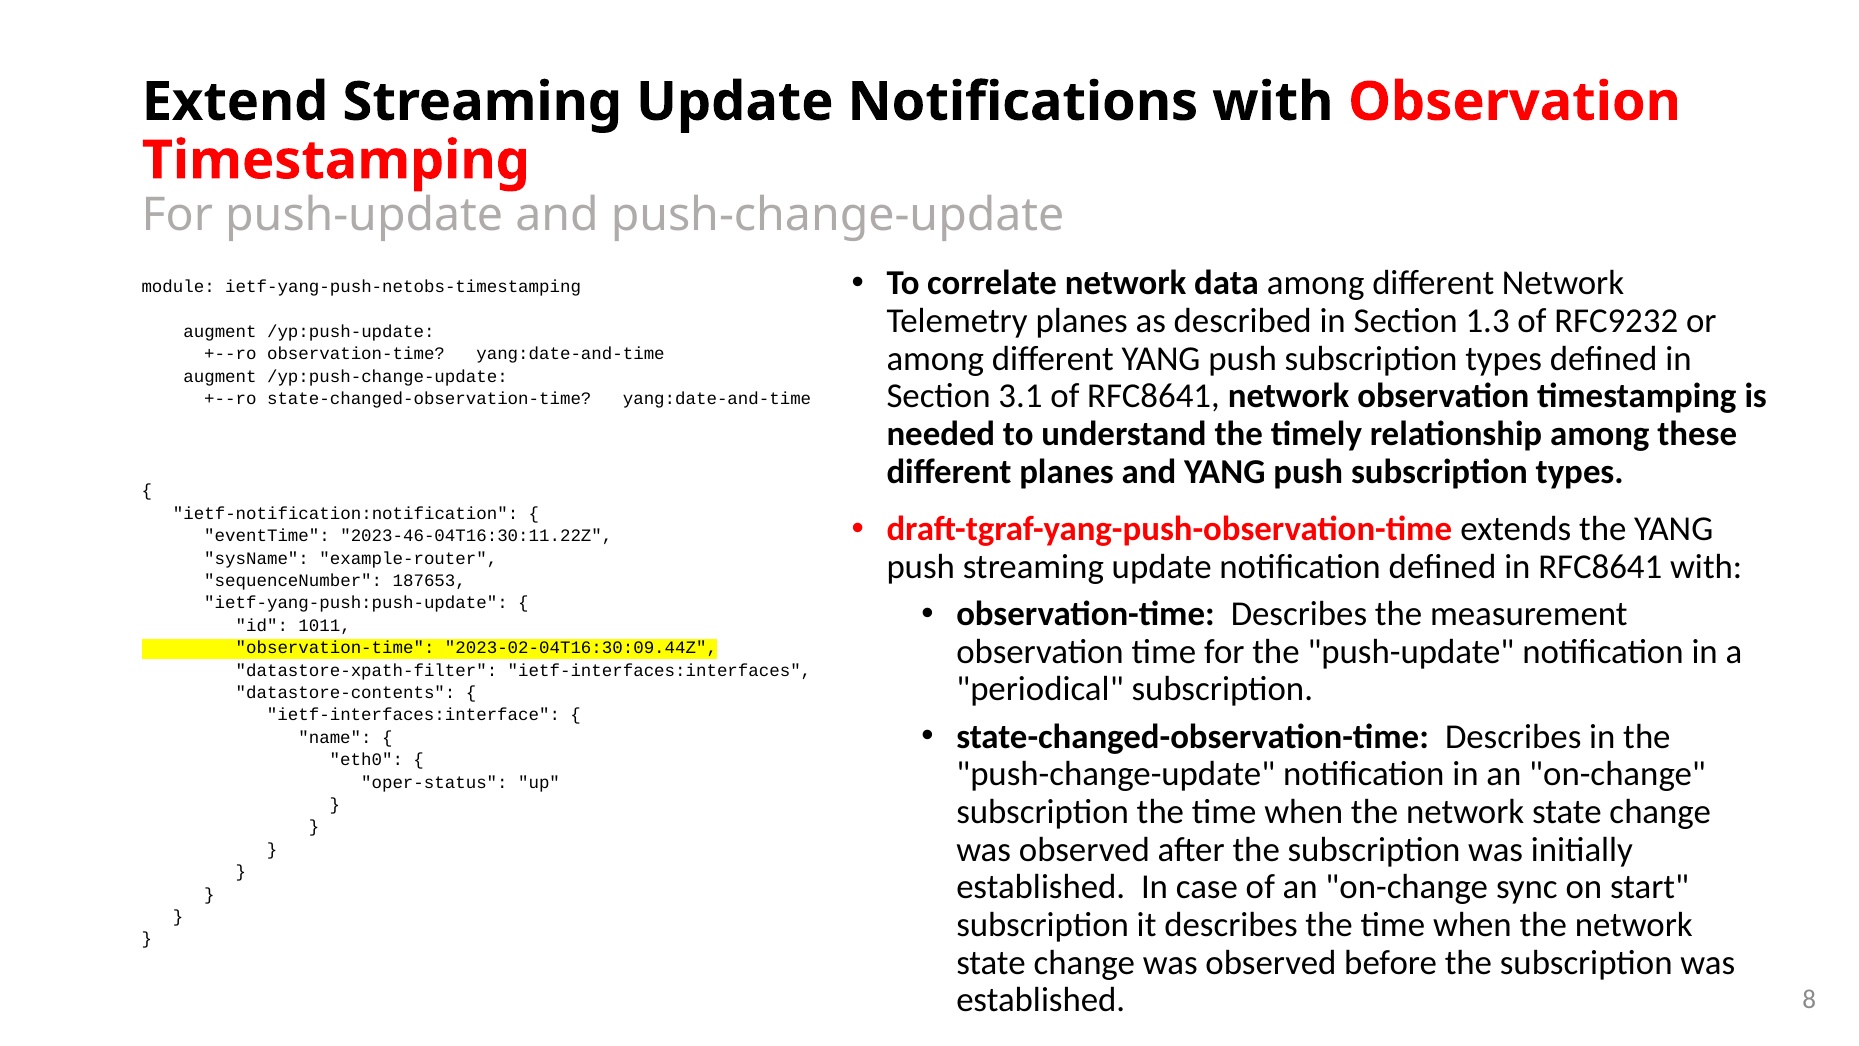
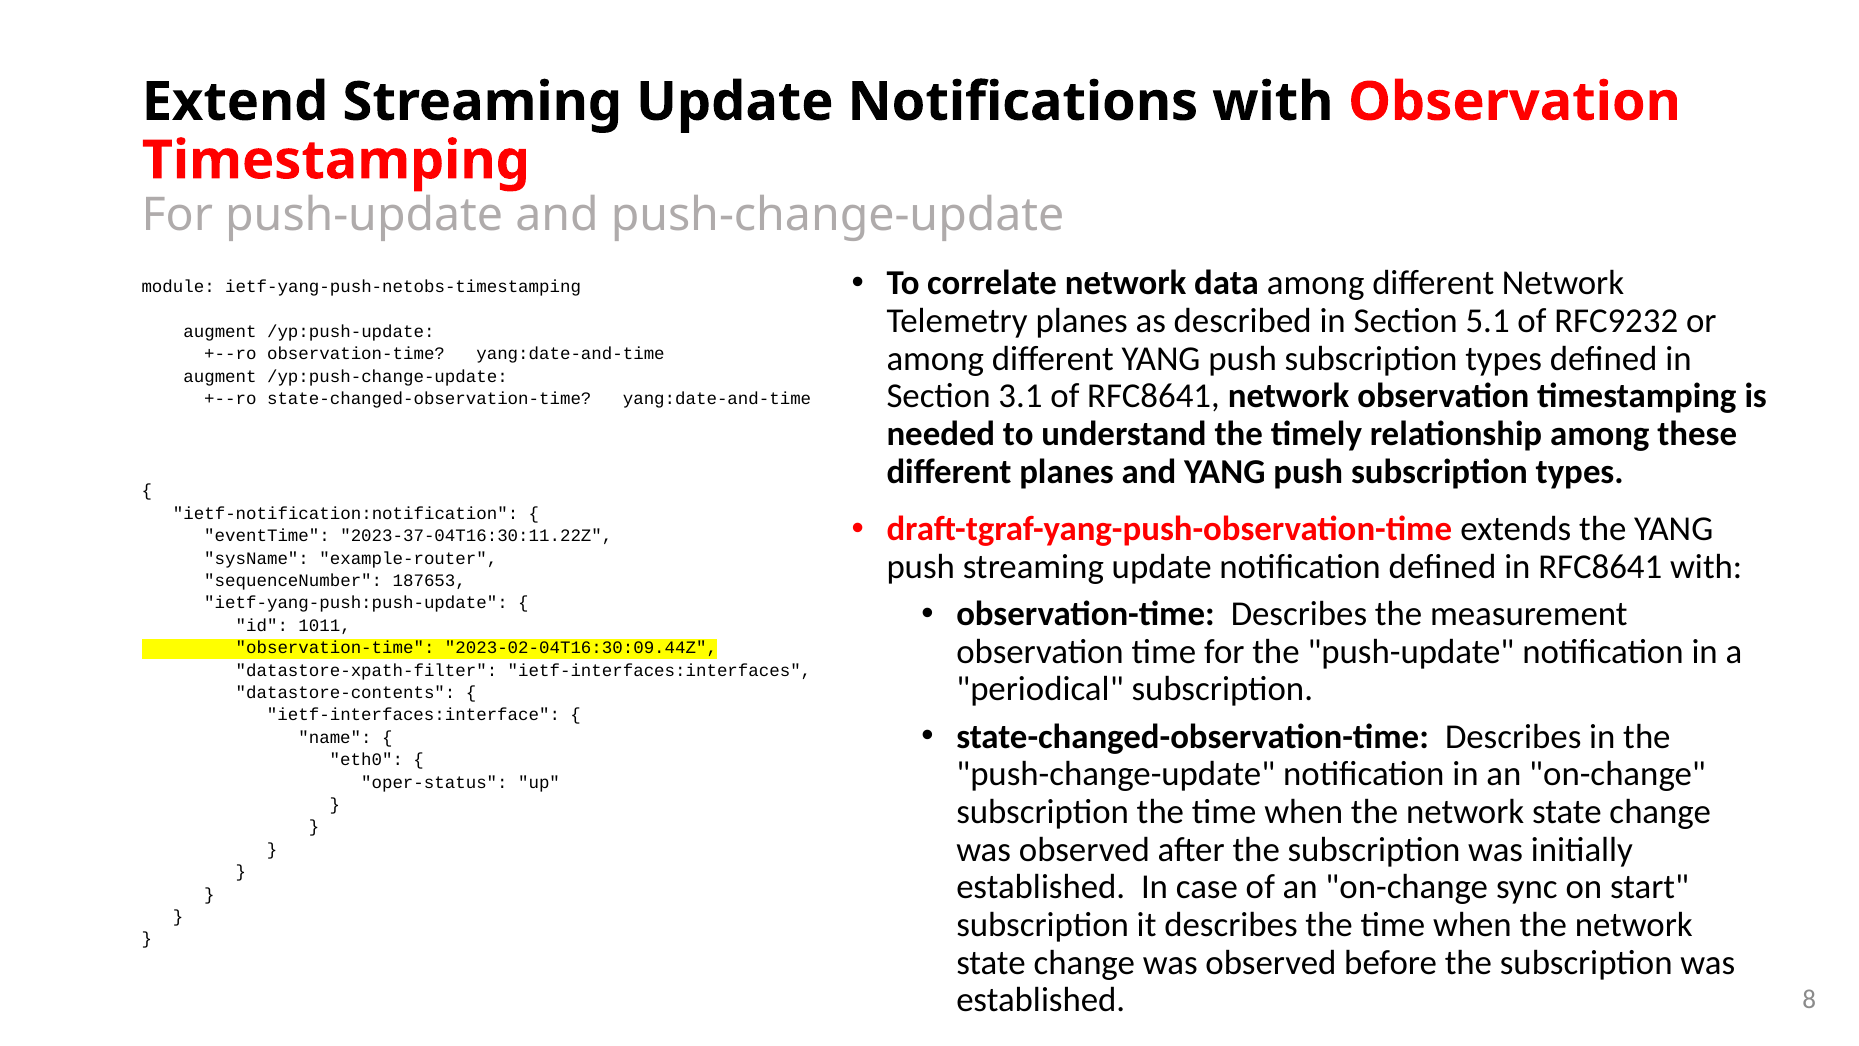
1.3: 1.3 -> 5.1
2023-46-04T16:30:11.22Z: 2023-46-04T16:30:11.22Z -> 2023-37-04T16:30:11.22Z
